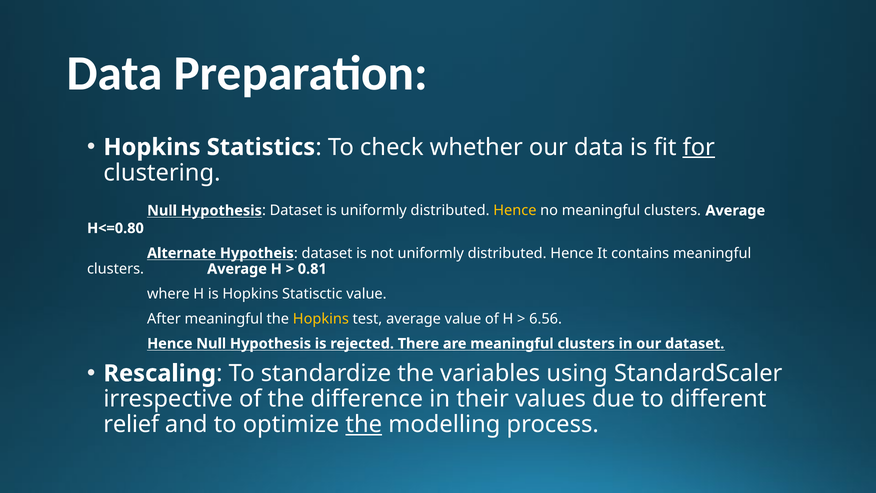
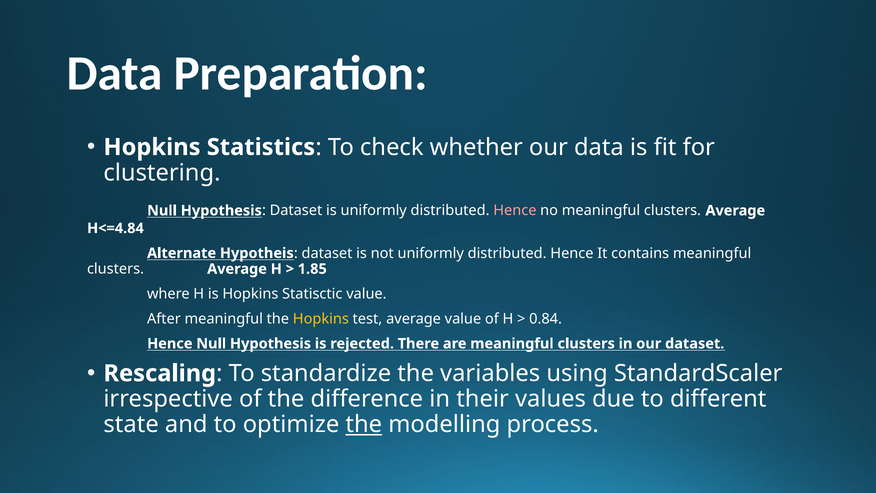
for underline: present -> none
Hence at (515, 210) colour: yellow -> pink
H<=0.80: H<=0.80 -> H<=4.84
0.81: 0.81 -> 1.85
6.56: 6.56 -> 0.84
relief: relief -> state
